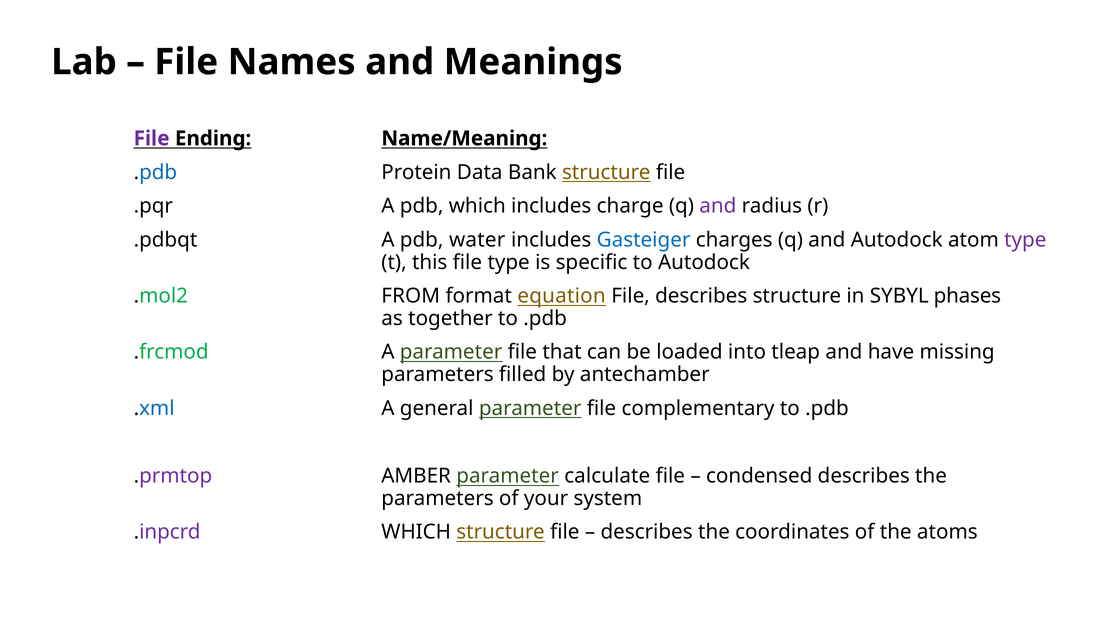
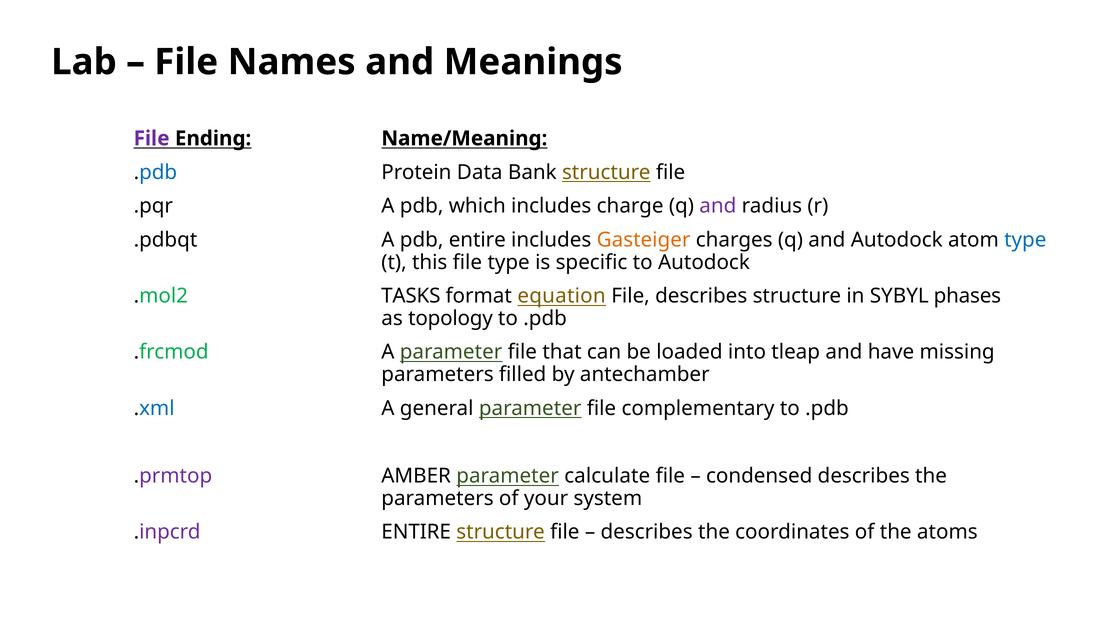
pdb water: water -> entire
Gasteiger colour: blue -> orange
type at (1025, 240) colour: purple -> blue
FROM: FROM -> TASKS
together: together -> topology
.inpcrd WHICH: WHICH -> ENTIRE
